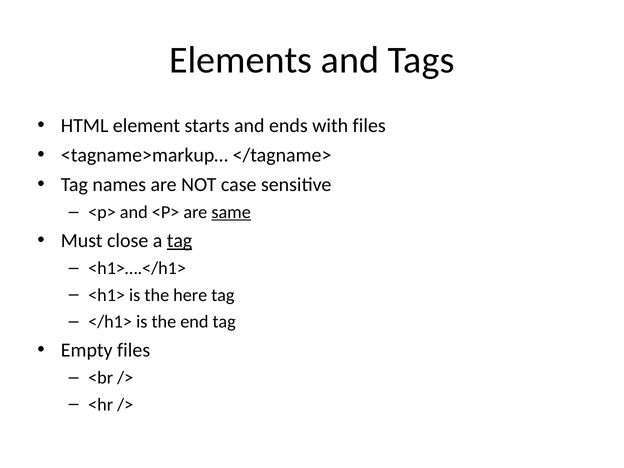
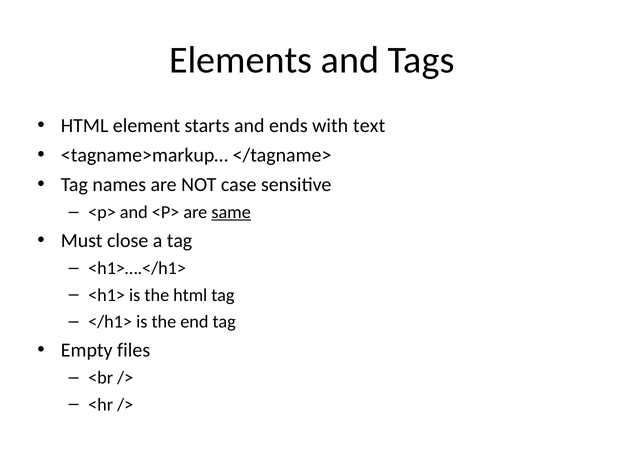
with files: files -> text
tag at (180, 241) underline: present -> none
the here: here -> html
